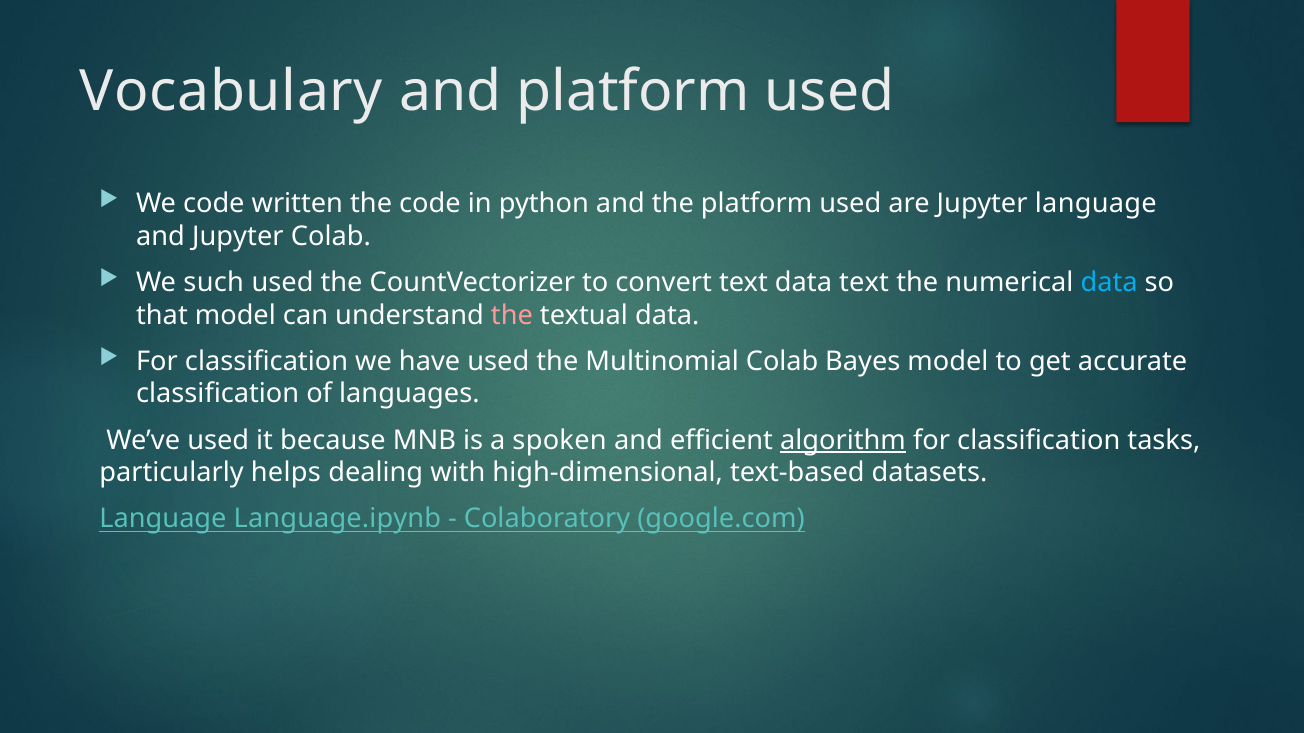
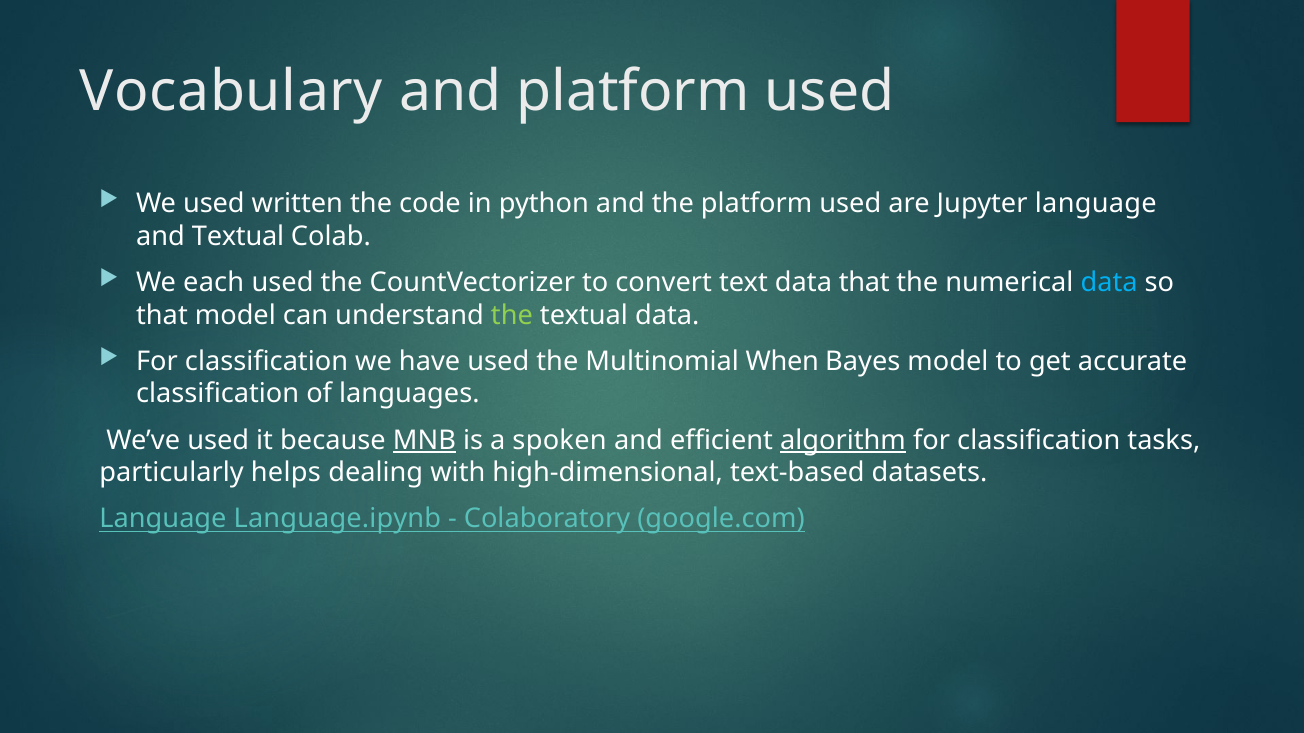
We code: code -> used
and Jupyter: Jupyter -> Textual
such: such -> each
data text: text -> that
the at (512, 315) colour: pink -> light green
Multinomial Colab: Colab -> When
MNB underline: none -> present
